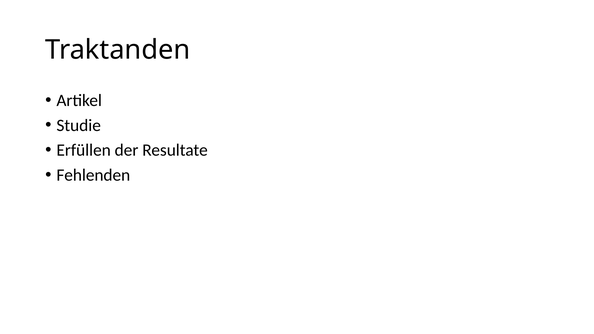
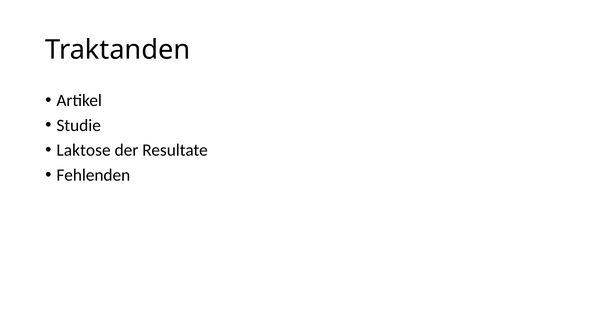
Erfüllen: Erfüllen -> Laktose
